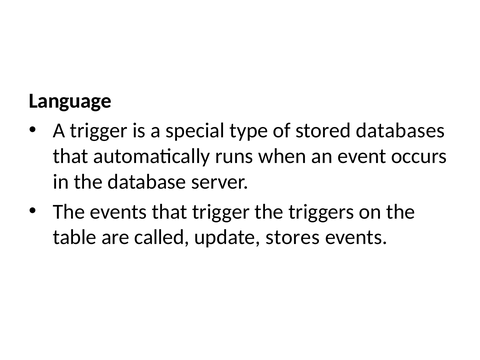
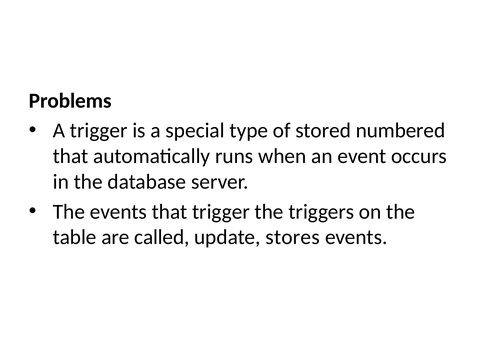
Language: Language -> Problems
databases: databases -> numbered
